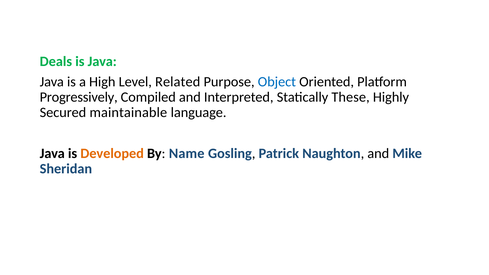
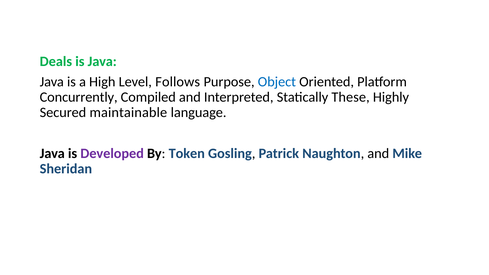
Related: Related -> Follows
Progressively: Progressively -> Concurrently
Developed colour: orange -> purple
Name: Name -> Token
